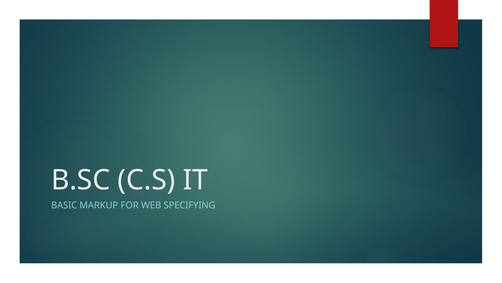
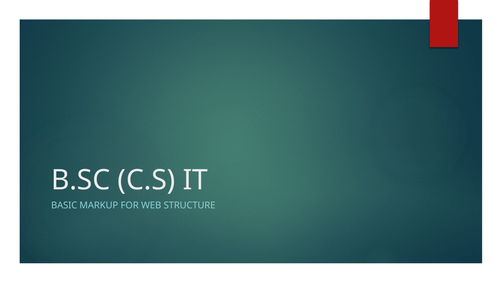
SPECIFYING: SPECIFYING -> STRUCTURE
